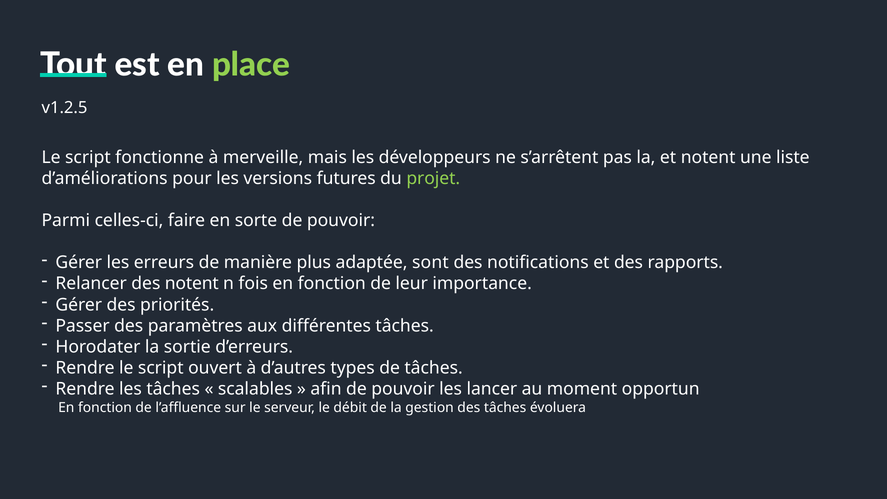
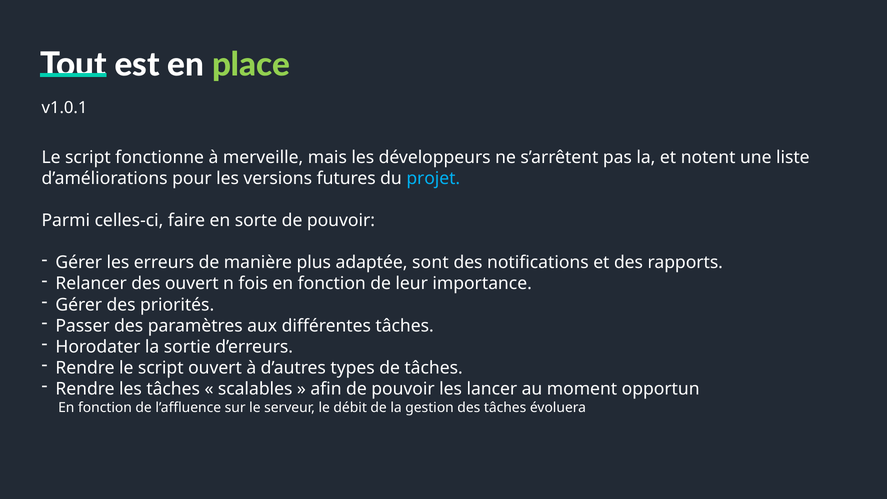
v1.2.5: v1.2.5 -> v1.0.1
projet colour: light green -> light blue
des notent: notent -> ouvert
